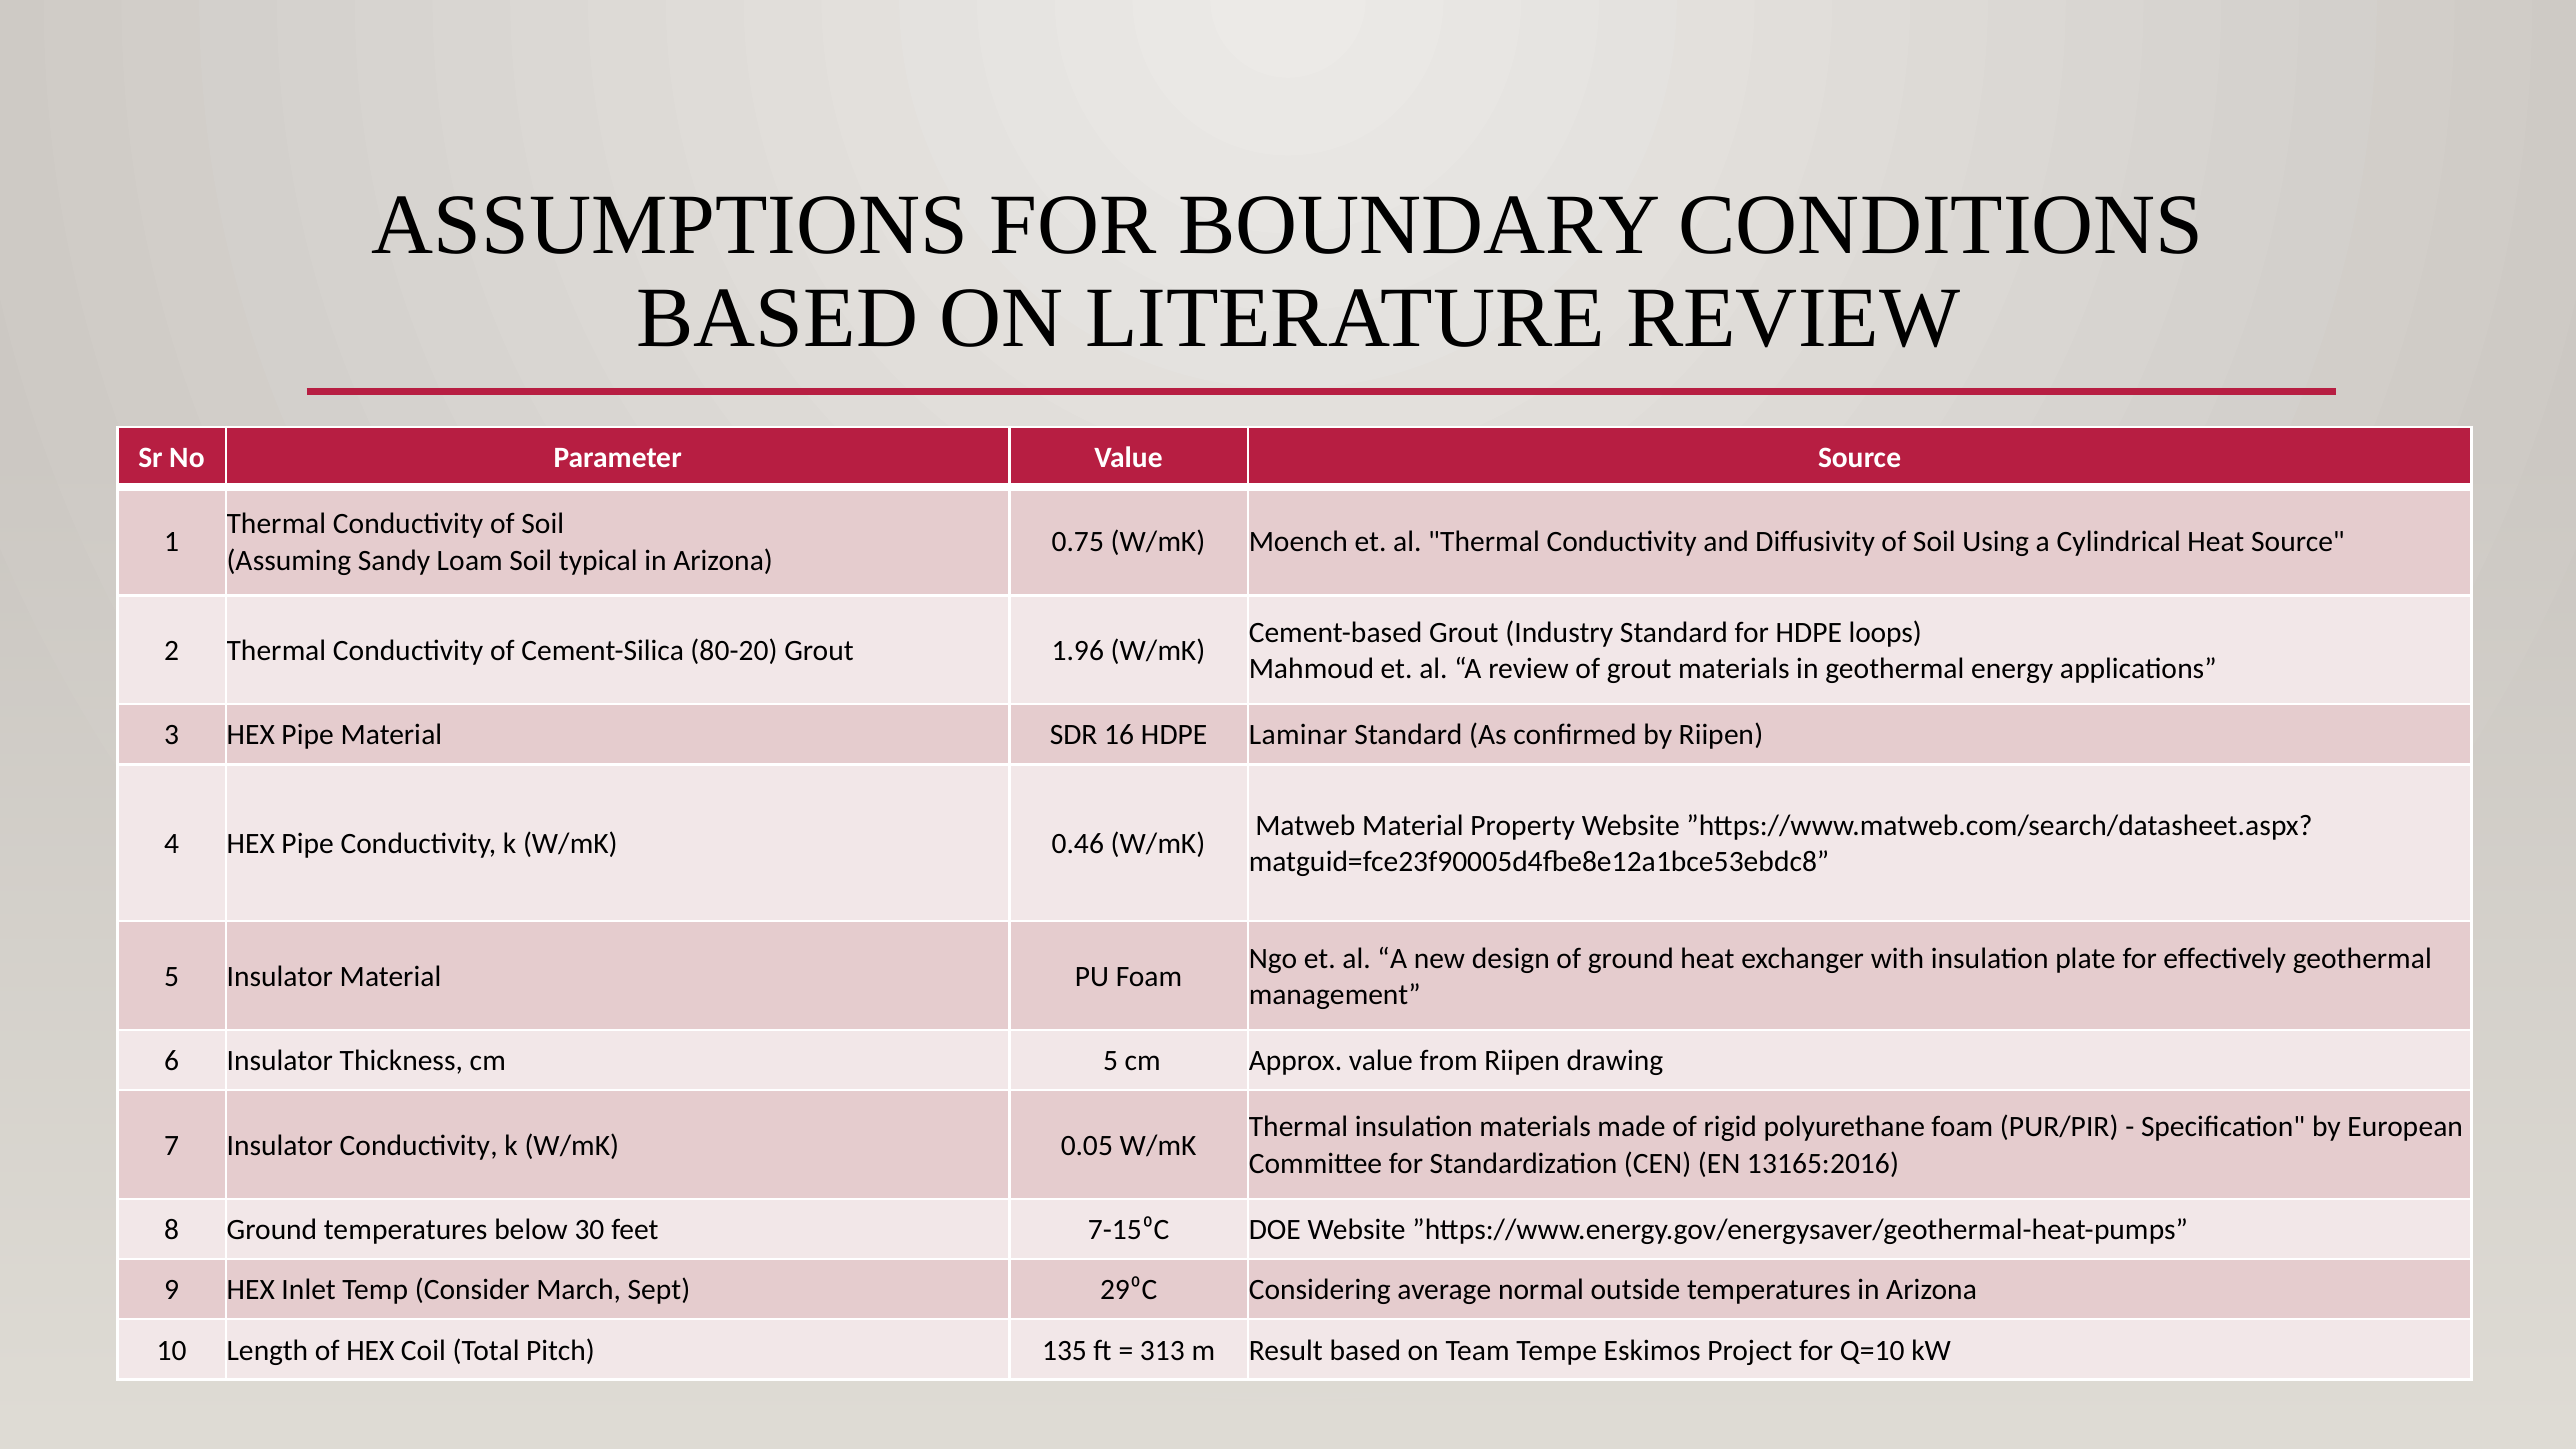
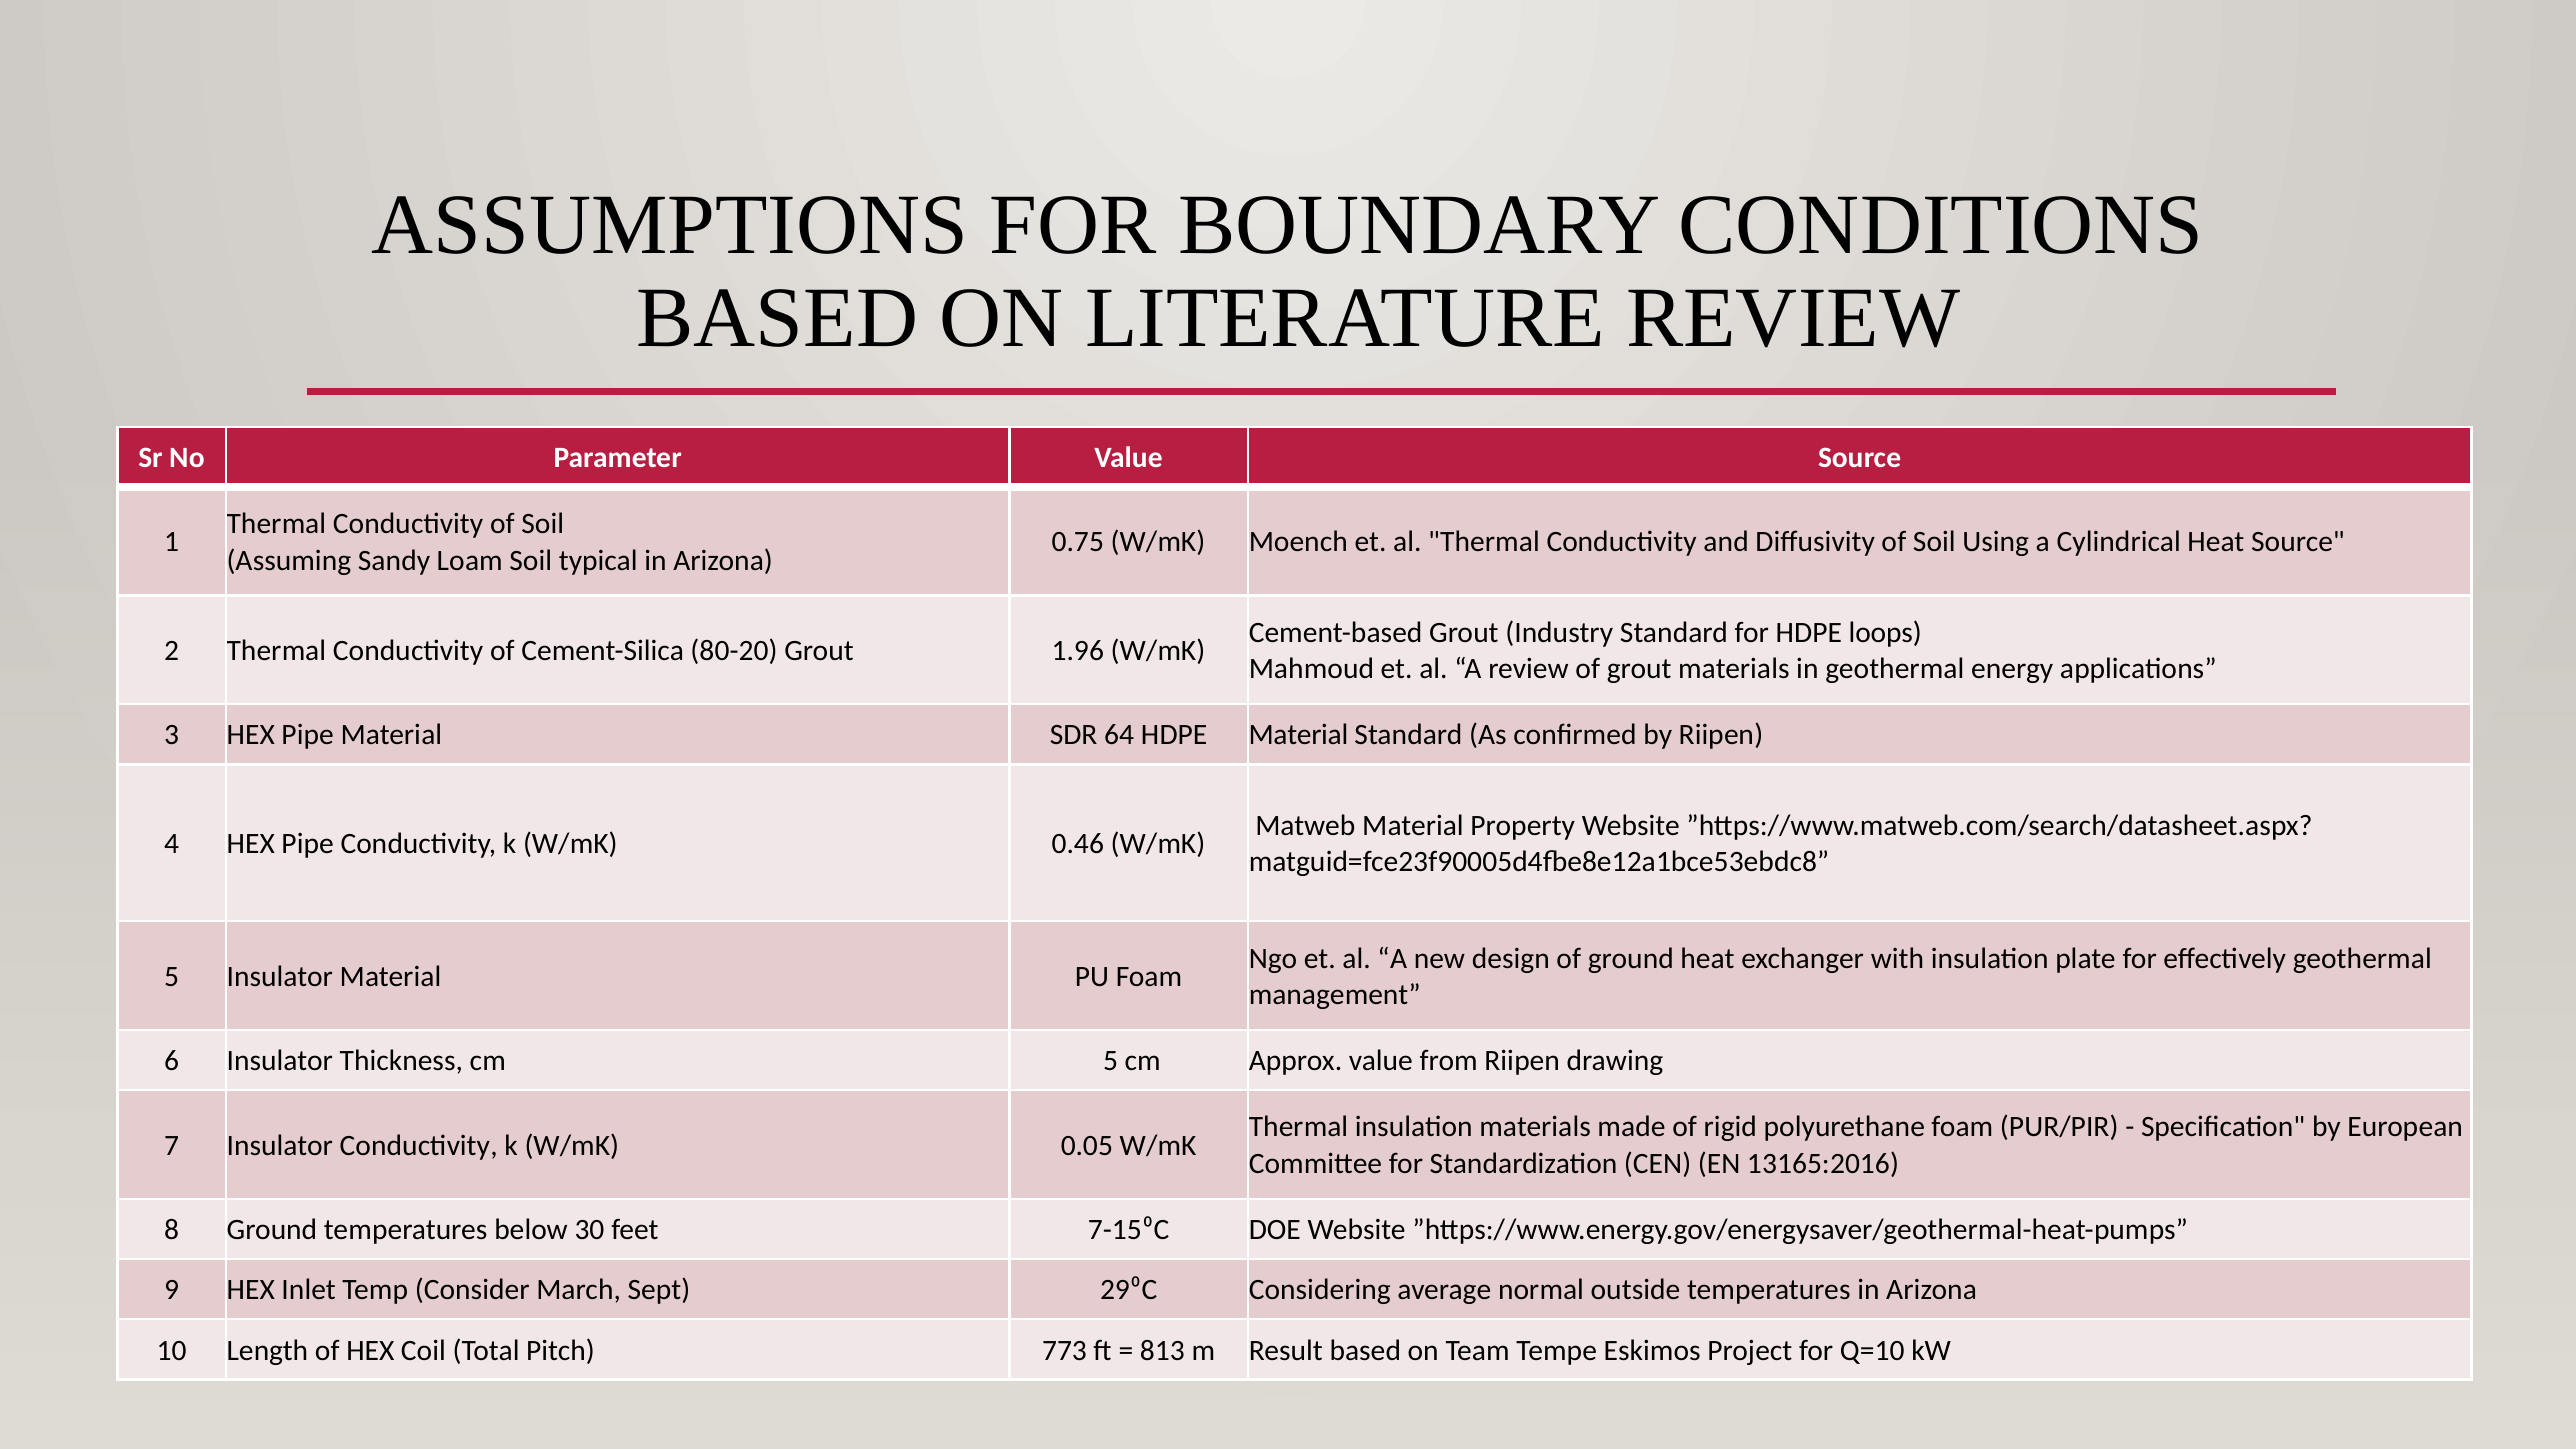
16: 16 -> 64
HDPE Laminar: Laminar -> Material
135: 135 -> 773
313: 313 -> 813
